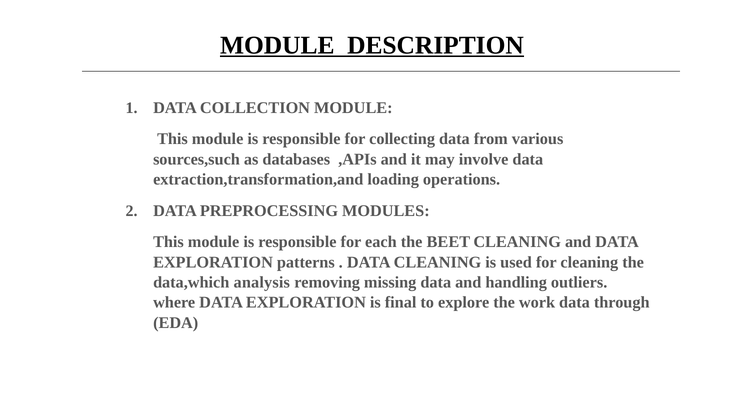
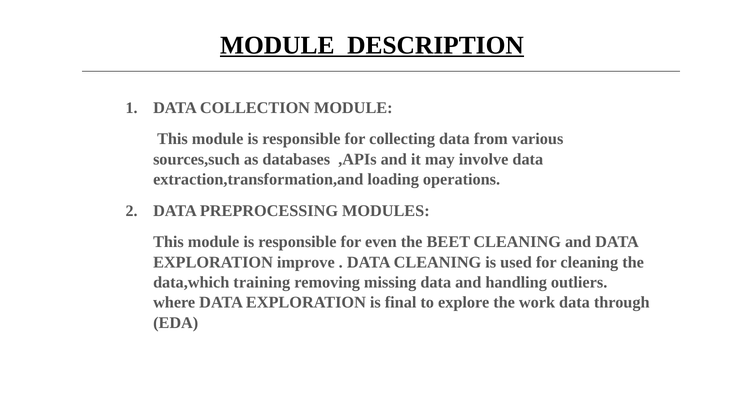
each: each -> even
patterns: patterns -> improve
analysis: analysis -> training
